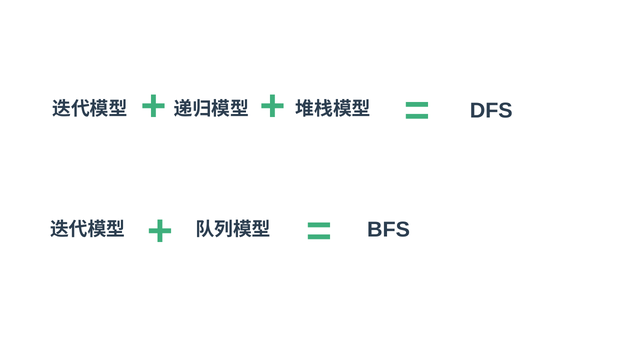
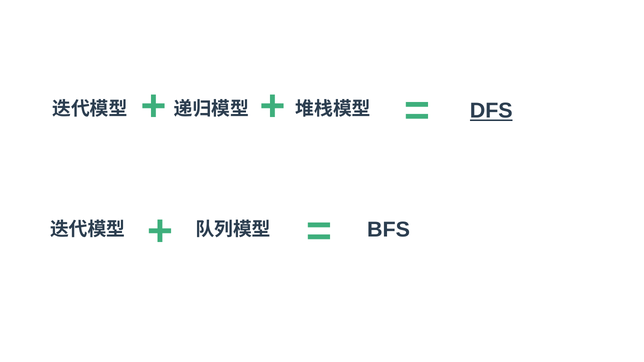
DFS underline: none -> present
